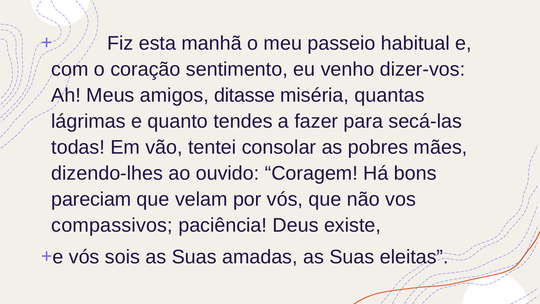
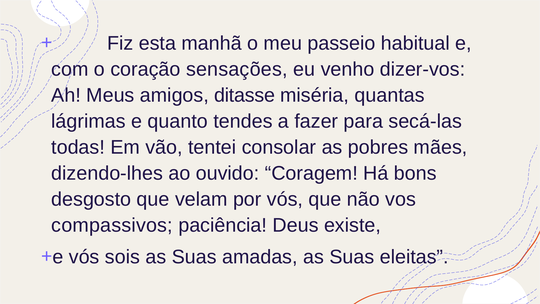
sentimento: sentimento -> sensações
pareciam: pareciam -> desgosto
